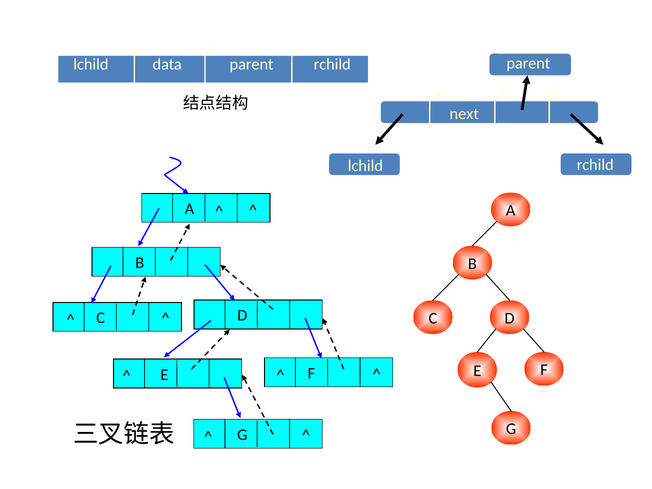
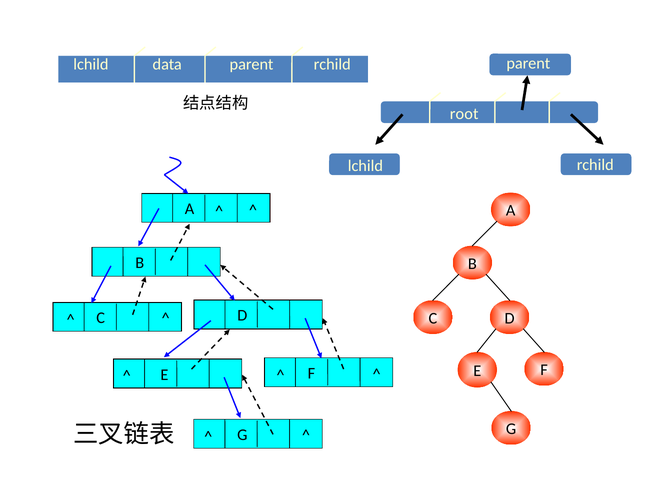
next: next -> root
